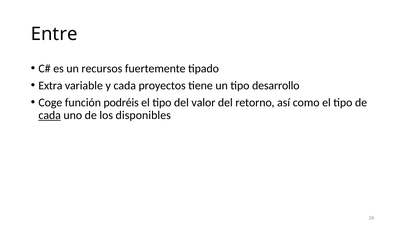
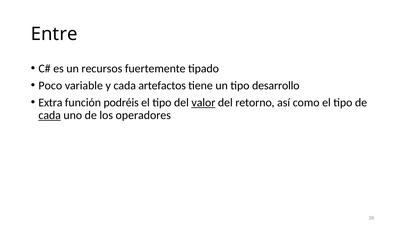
Extra: Extra -> Poco
proyectos: proyectos -> artefactos
Coge: Coge -> Extra
valor underline: none -> present
disponibles: disponibles -> operadores
